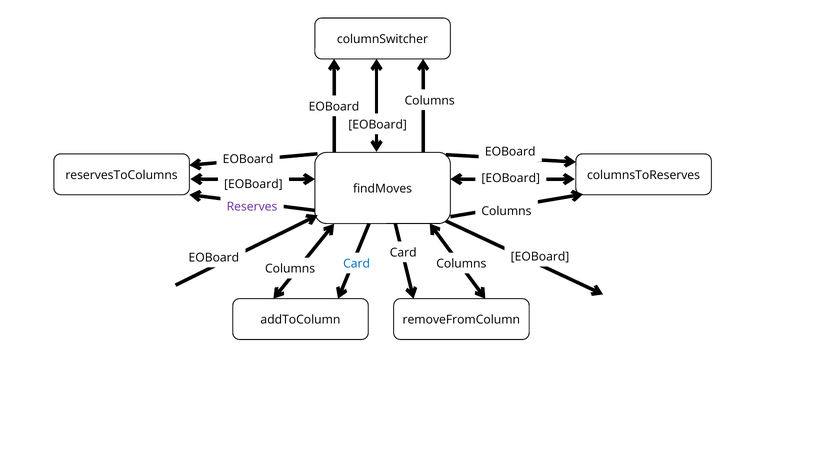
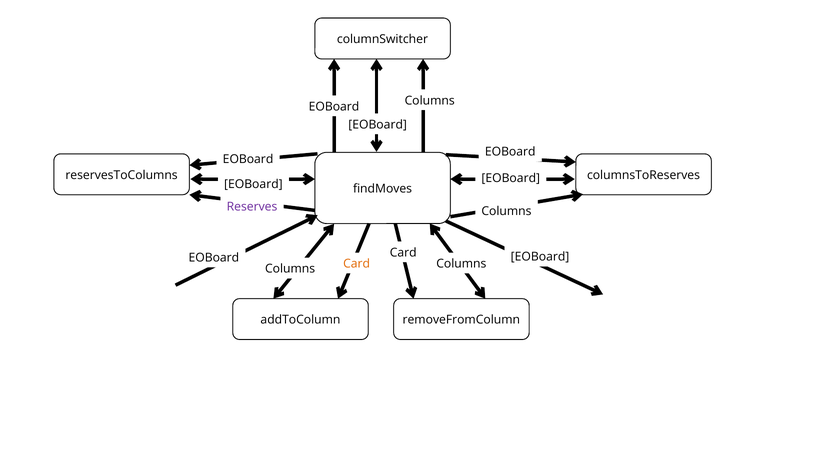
Card at (357, 264) colour: blue -> orange
